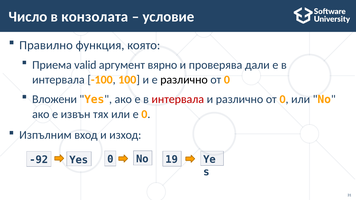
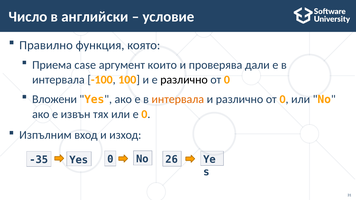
конзолата: конзолата -> английски
valid: valid -> case
вярно: вярно -> които
интервала at (178, 99) colour: red -> orange
-92: -92 -> -35
19: 19 -> 26
